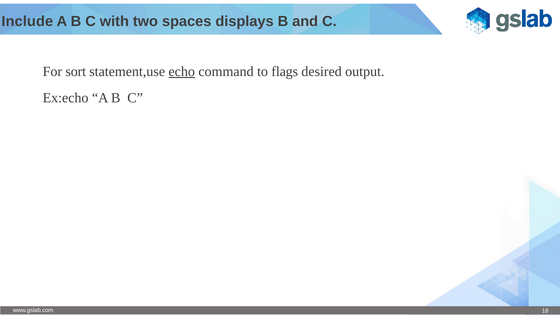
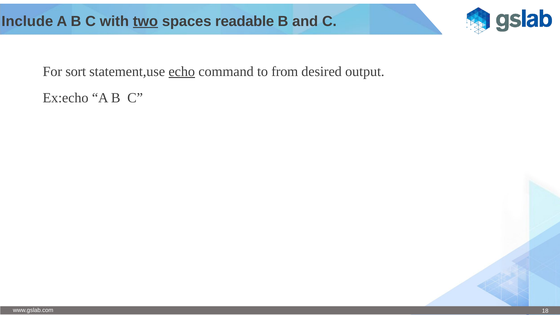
two underline: none -> present
displays: displays -> readable
flags: flags -> from
